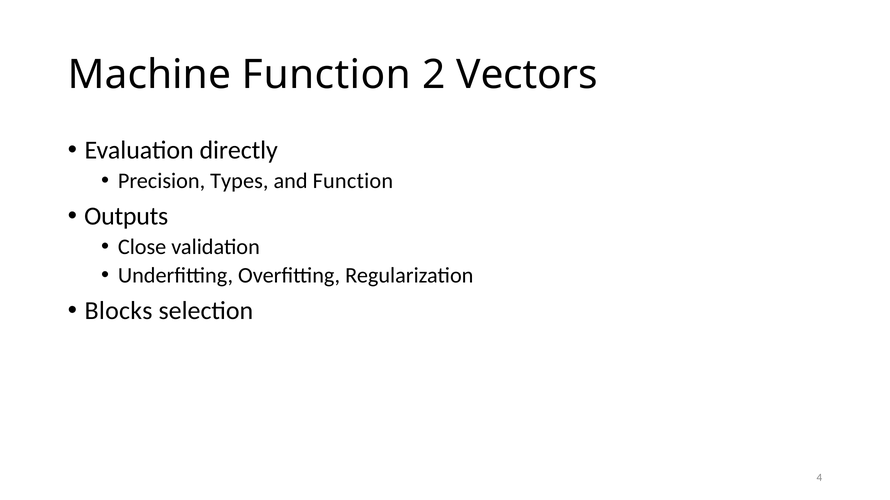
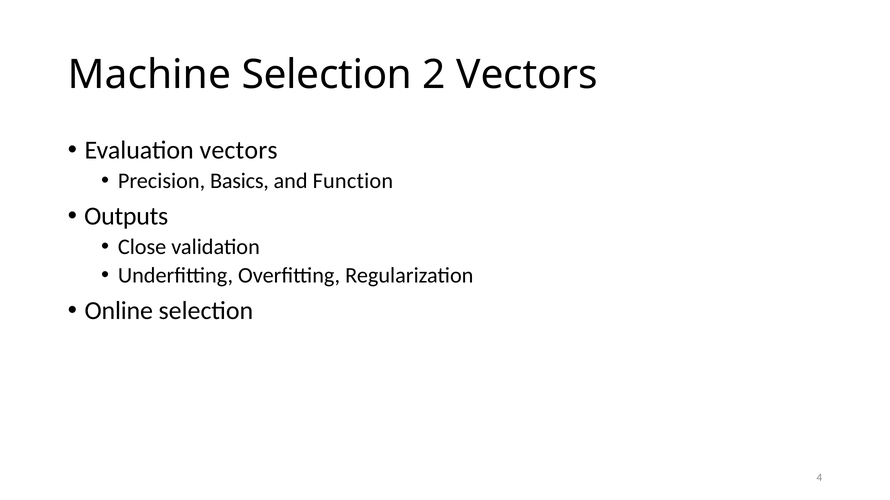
Machine Function: Function -> Selection
Evaluation directly: directly -> vectors
Types: Types -> Basics
Blocks: Blocks -> Online
